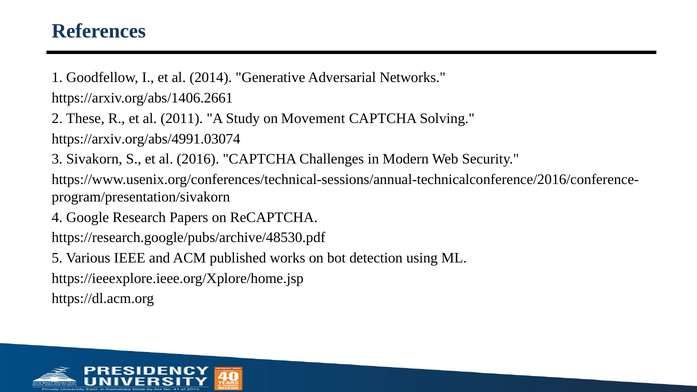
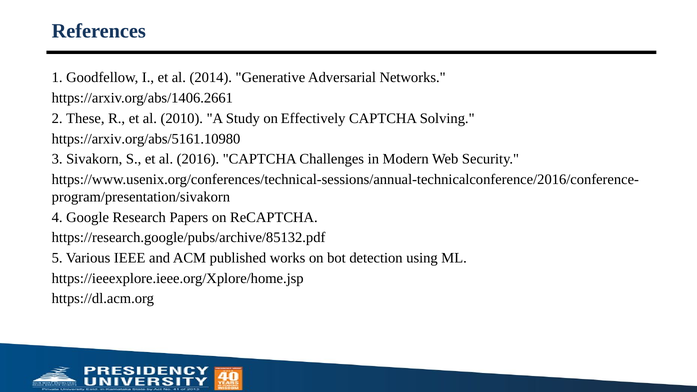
2011: 2011 -> 2010
Movement: Movement -> Effectively
https://arxiv.org/abs/4991.03074: https://arxiv.org/abs/4991.03074 -> https://arxiv.org/abs/5161.10980
https://research.google/pubs/archive/48530.pdf: https://research.google/pubs/archive/48530.pdf -> https://research.google/pubs/archive/85132.pdf
